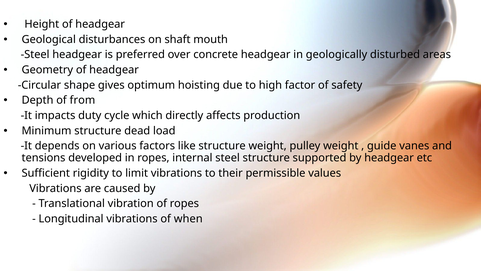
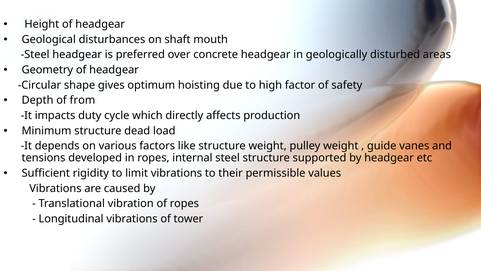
when: when -> tower
